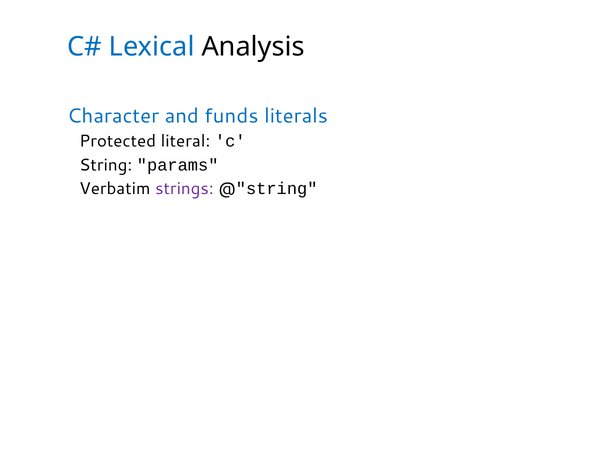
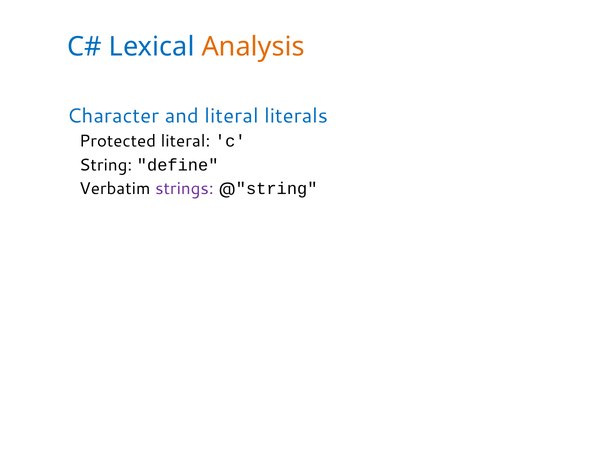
Analysis colour: black -> orange
and funds: funds -> literal
params: params -> define
